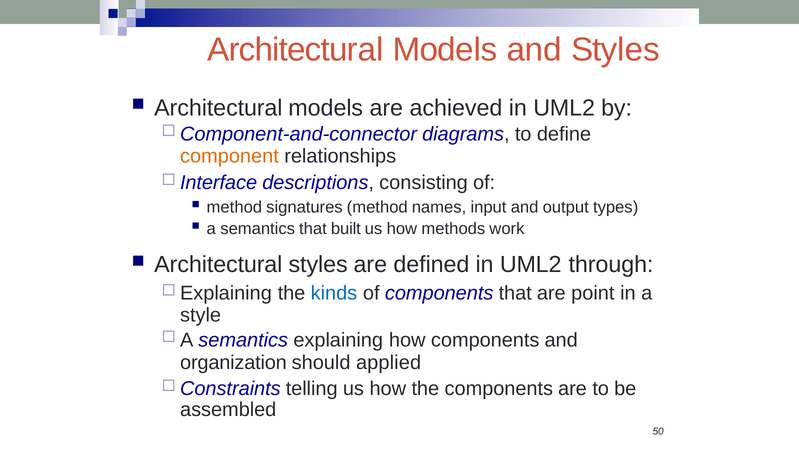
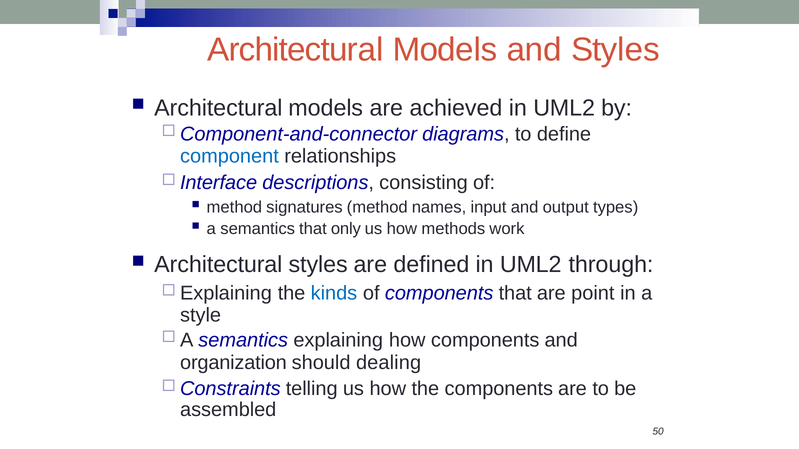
component colour: orange -> blue
built: built -> only
applied: applied -> dealing
